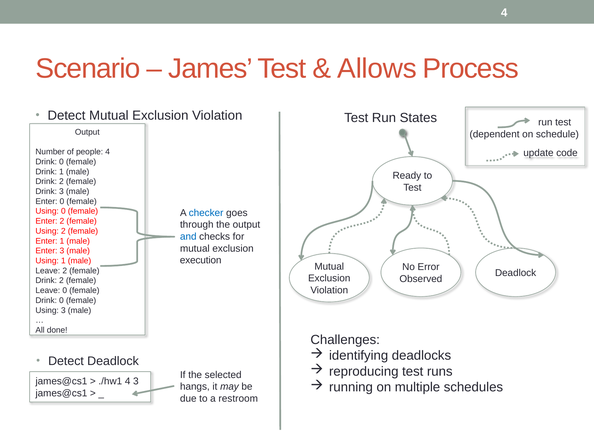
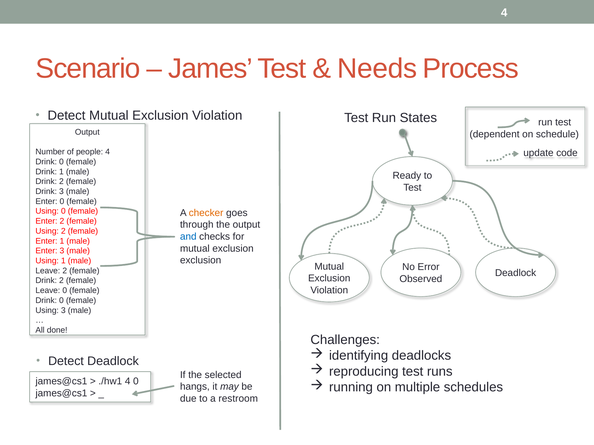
Allows: Allows -> Needs
checker colour: blue -> orange
execution at (201, 261): execution -> exclusion
4 3: 3 -> 0
